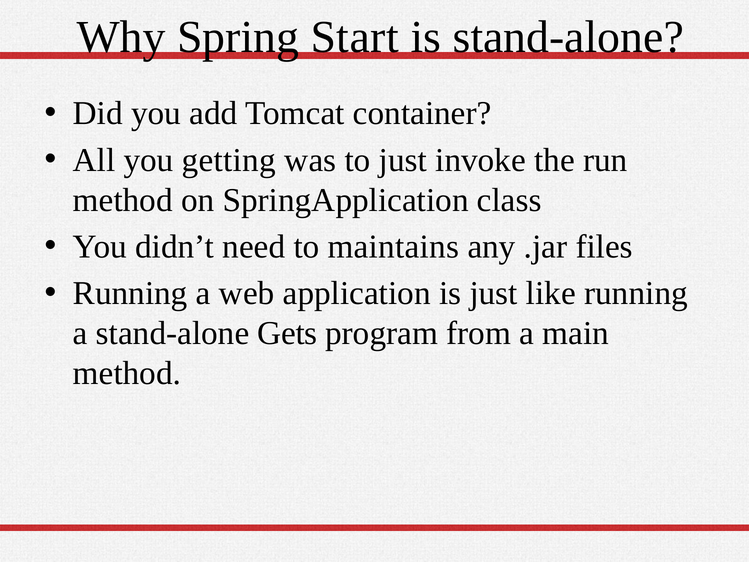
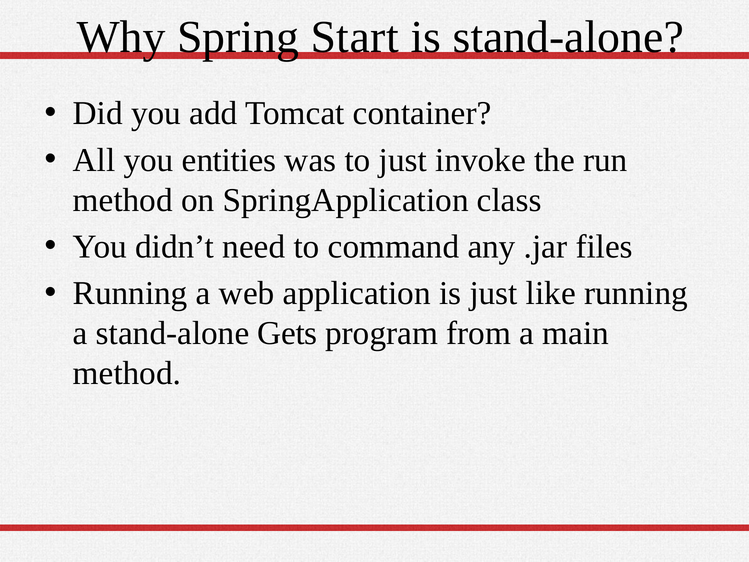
getting: getting -> entities
maintains: maintains -> command
